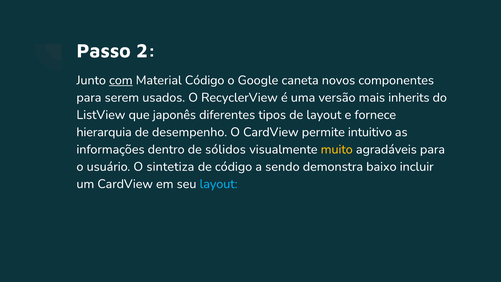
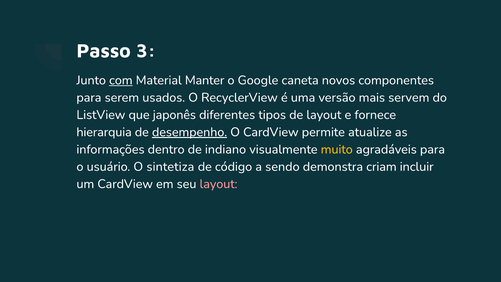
2: 2 -> 3
Material Código: Código -> Manter
inherits: inherits -> servem
desempenho underline: none -> present
intuitivo: intuitivo -> atualize
sólidos: sólidos -> indiano
baixo: baixo -> criam
layout at (219, 184) colour: light blue -> pink
